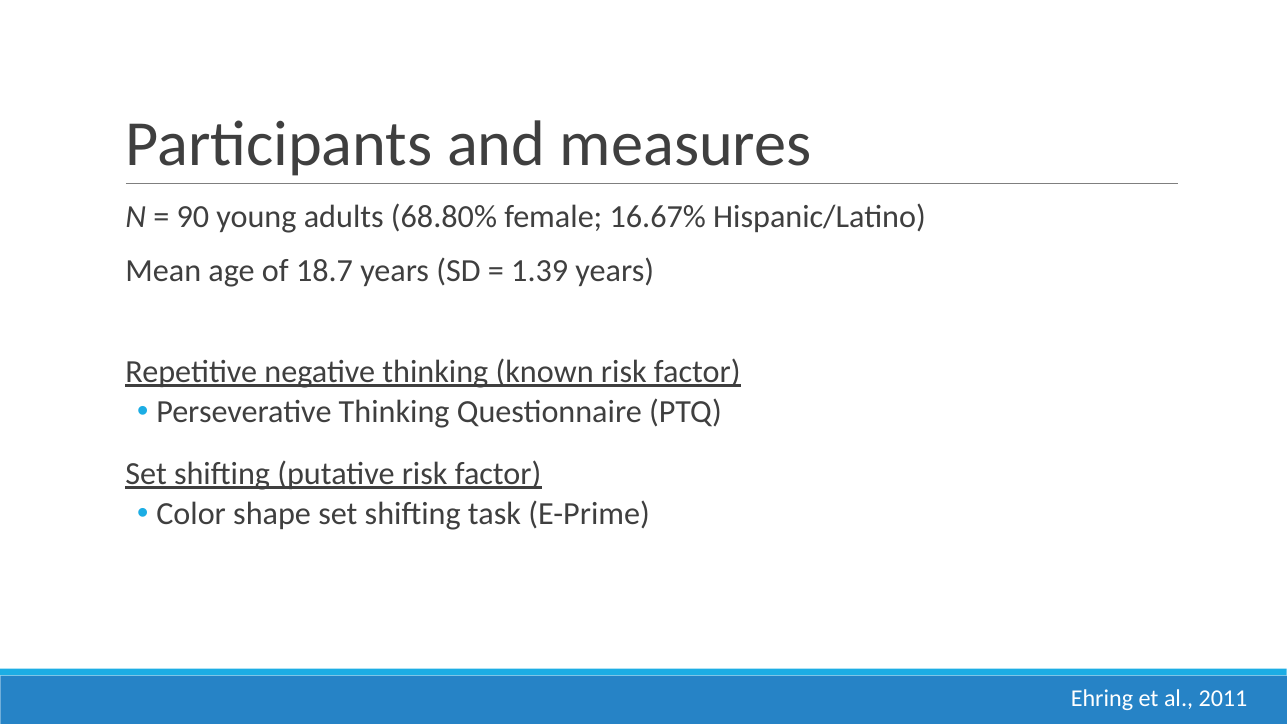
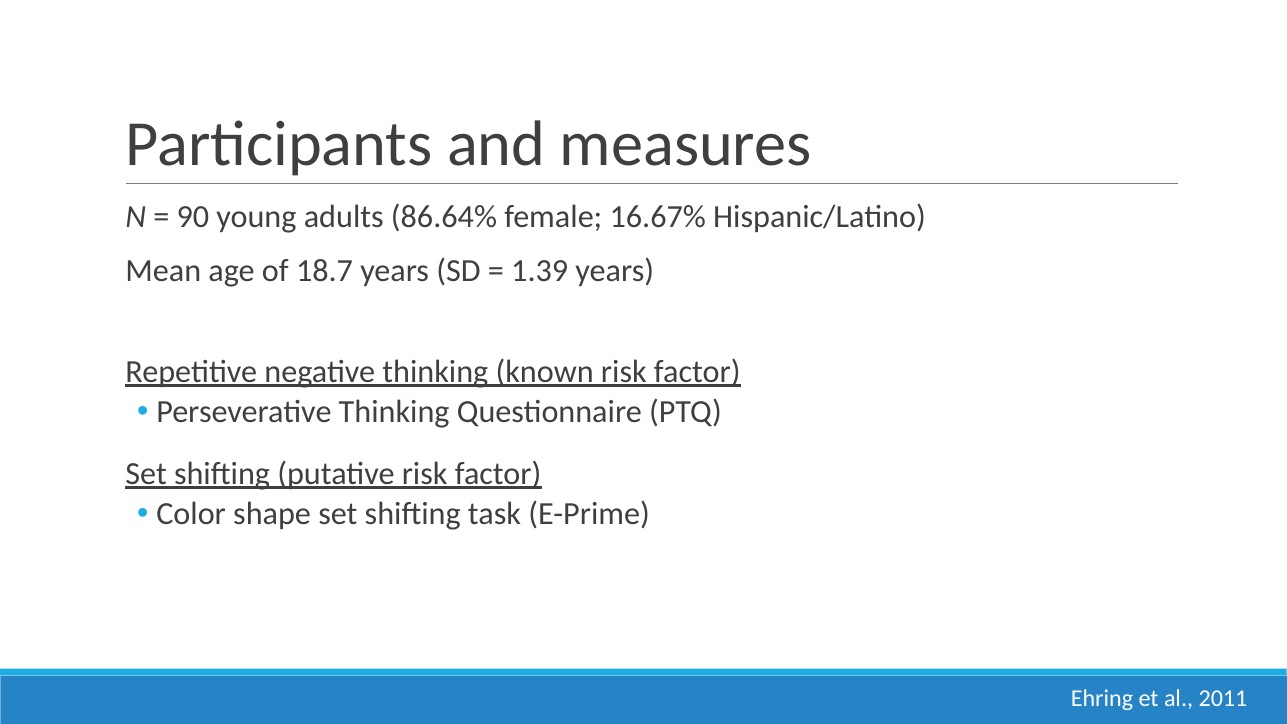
68.80%: 68.80% -> 86.64%
